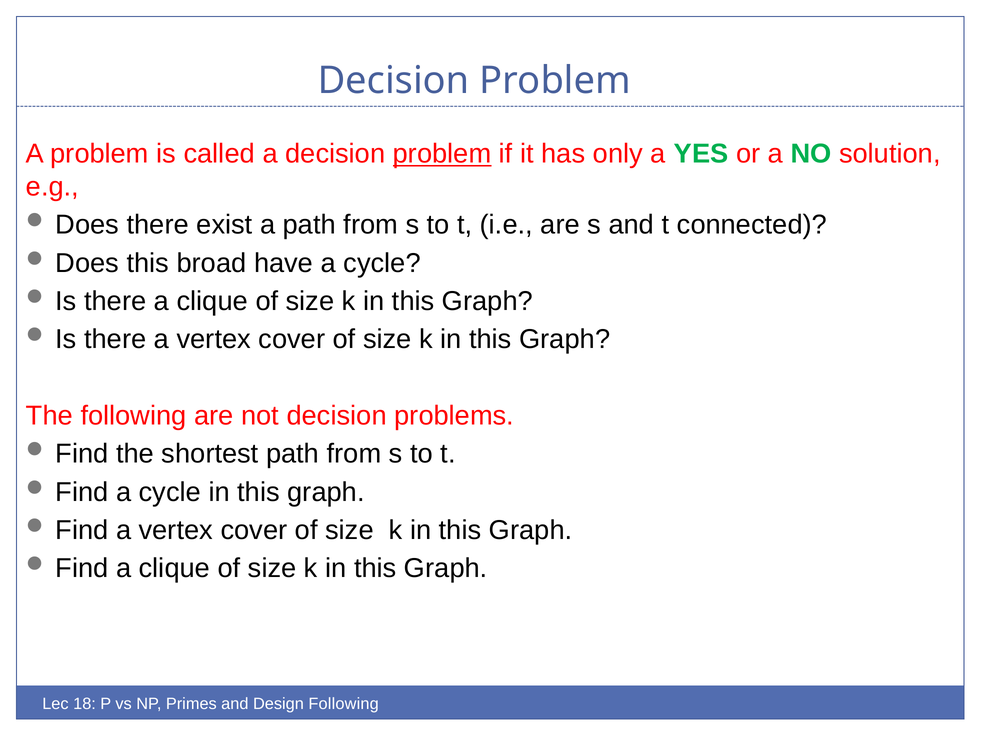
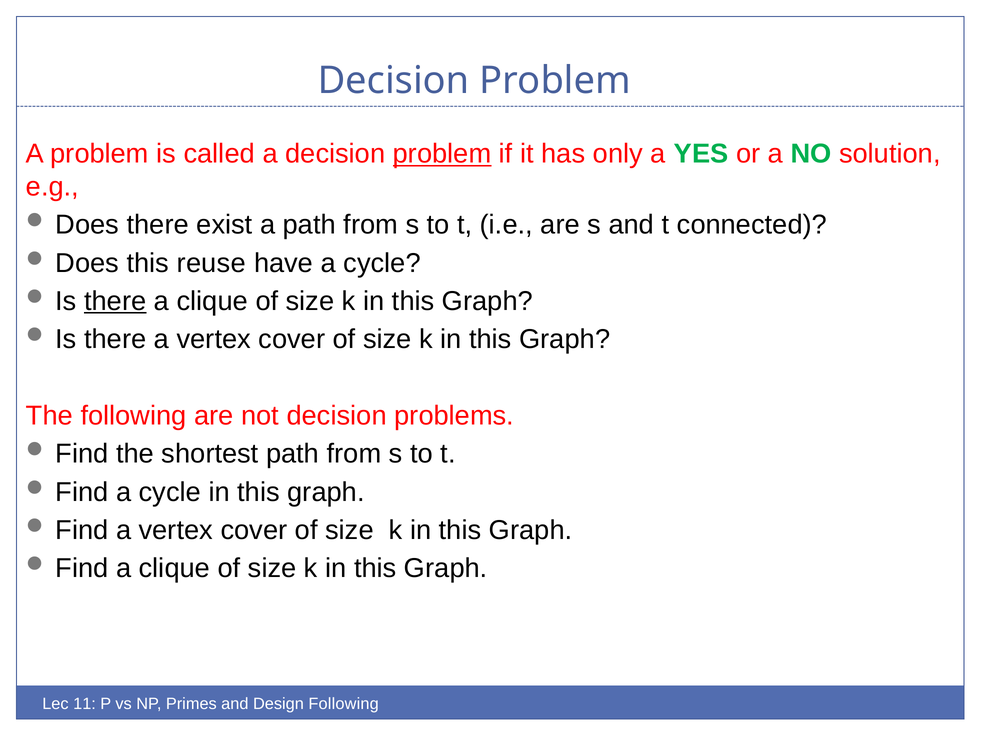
broad: broad -> reuse
there at (115, 301) underline: none -> present
18: 18 -> 11
